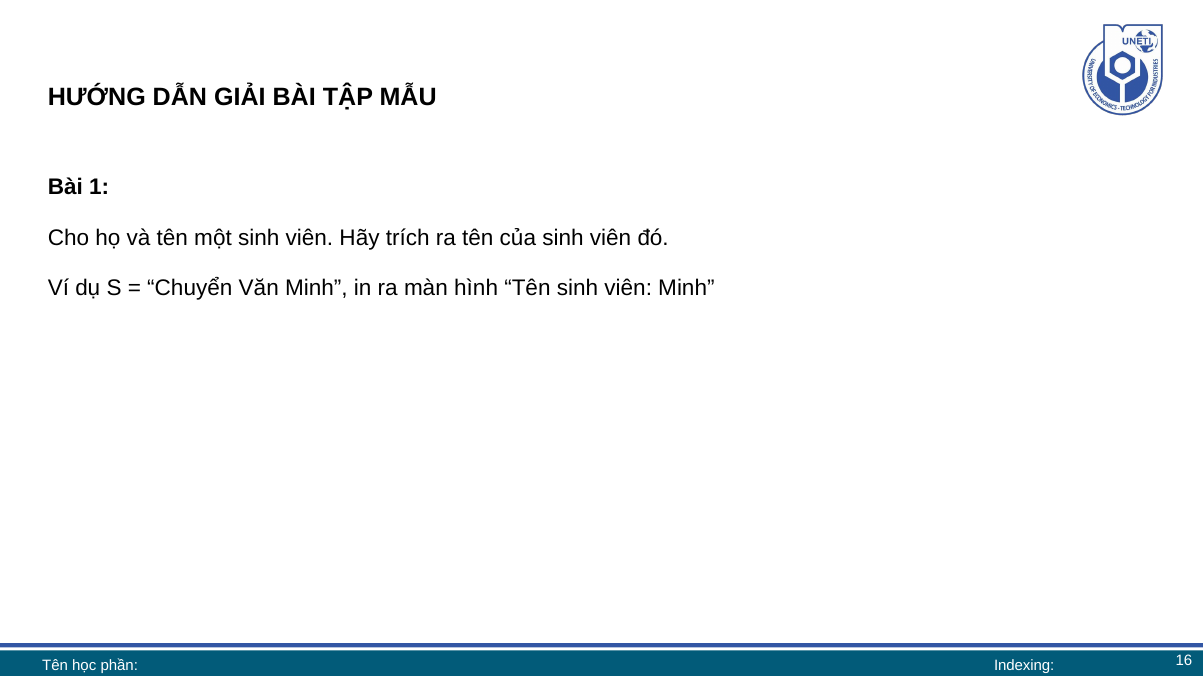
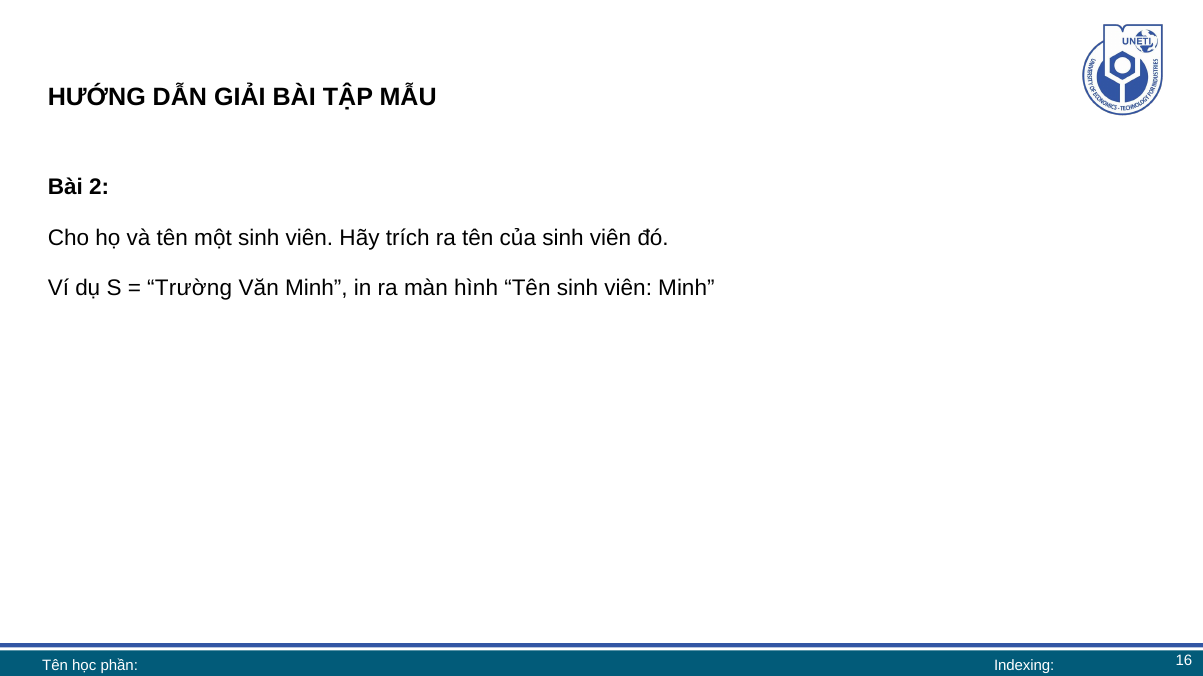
1: 1 -> 2
Chuyển: Chuyển -> Trường
